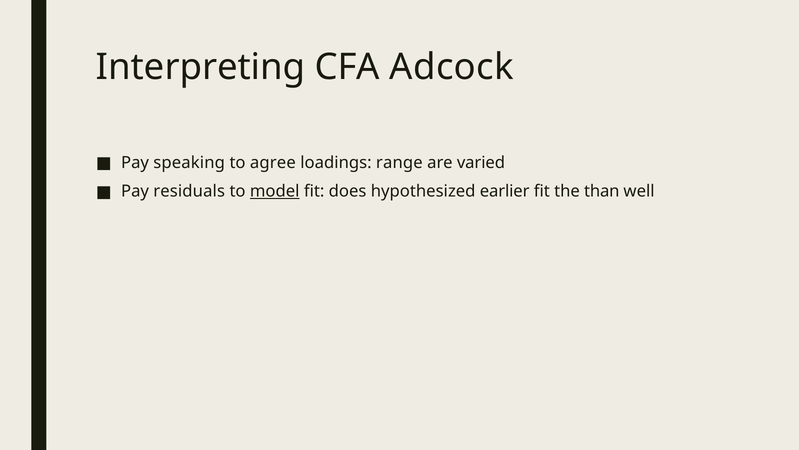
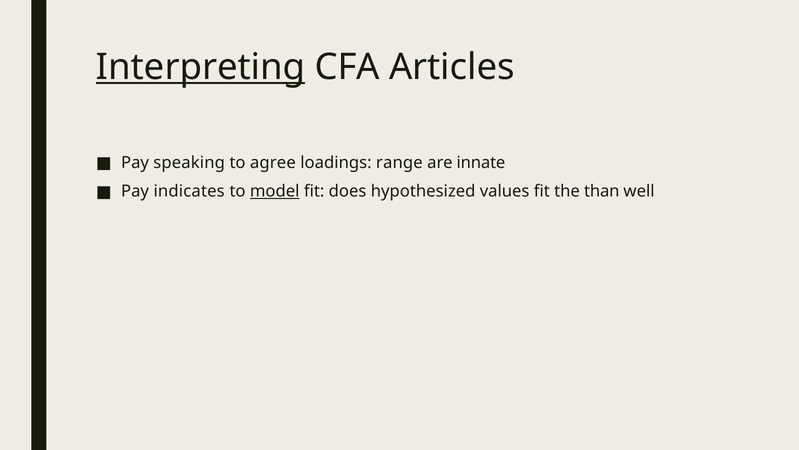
Interpreting underline: none -> present
Adcock: Adcock -> Articles
varied: varied -> innate
residuals: residuals -> indicates
earlier: earlier -> values
